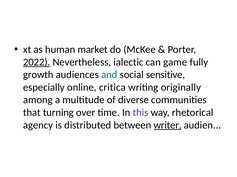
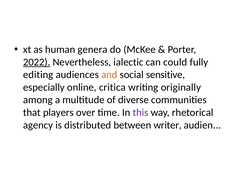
market: market -> genera
game: game -> could
growth: growth -> editing
and colour: blue -> orange
turning: turning -> players
writer underline: present -> none
